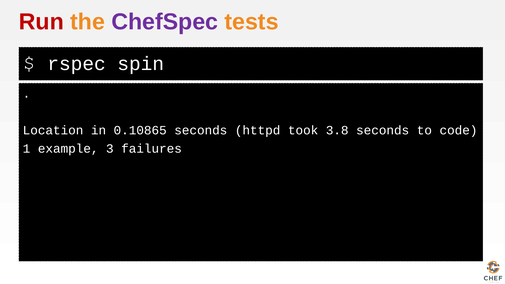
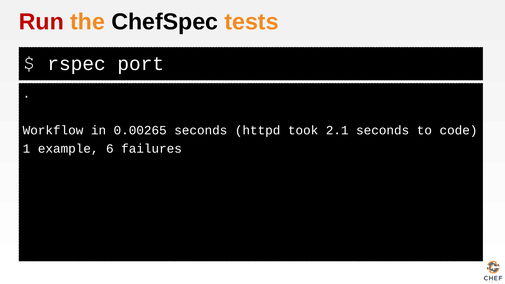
ChefSpec colour: purple -> black
spin: spin -> port
Location: Location -> Workflow
0.10865: 0.10865 -> 0.00265
3.8: 3.8 -> 2.1
3: 3 -> 6
